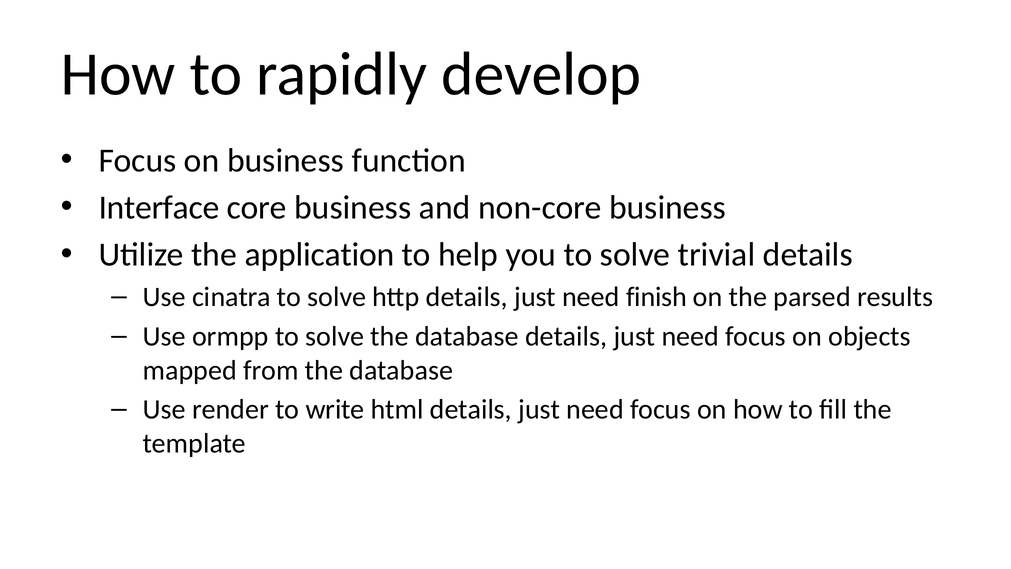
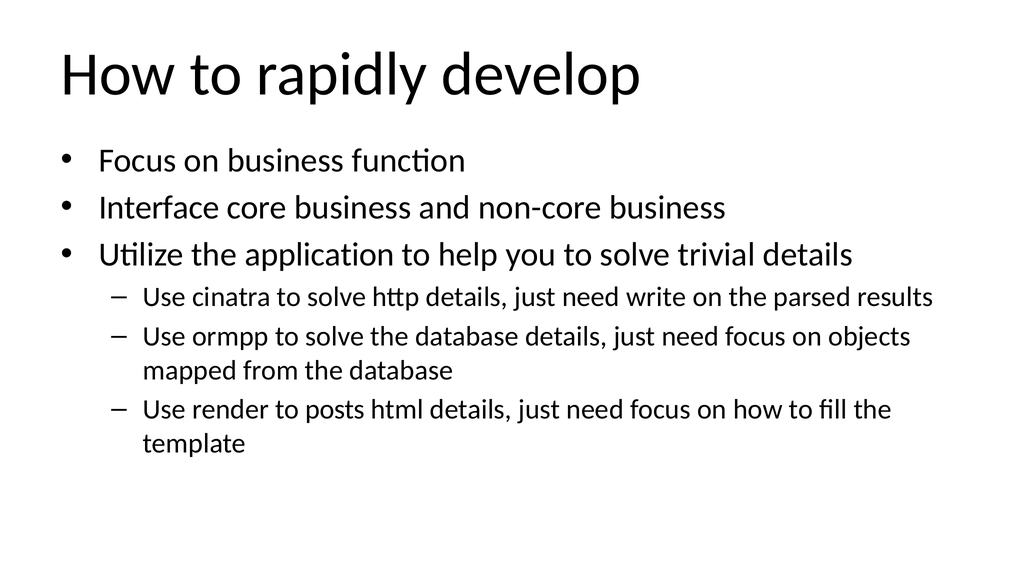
finish: finish -> write
write: write -> posts
